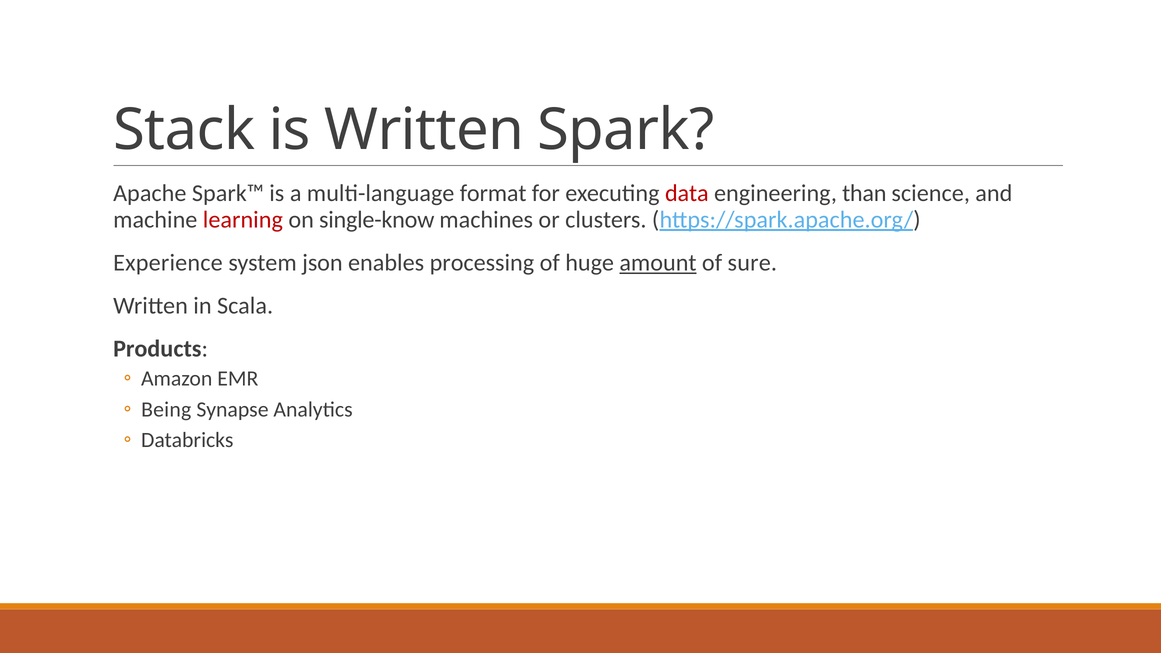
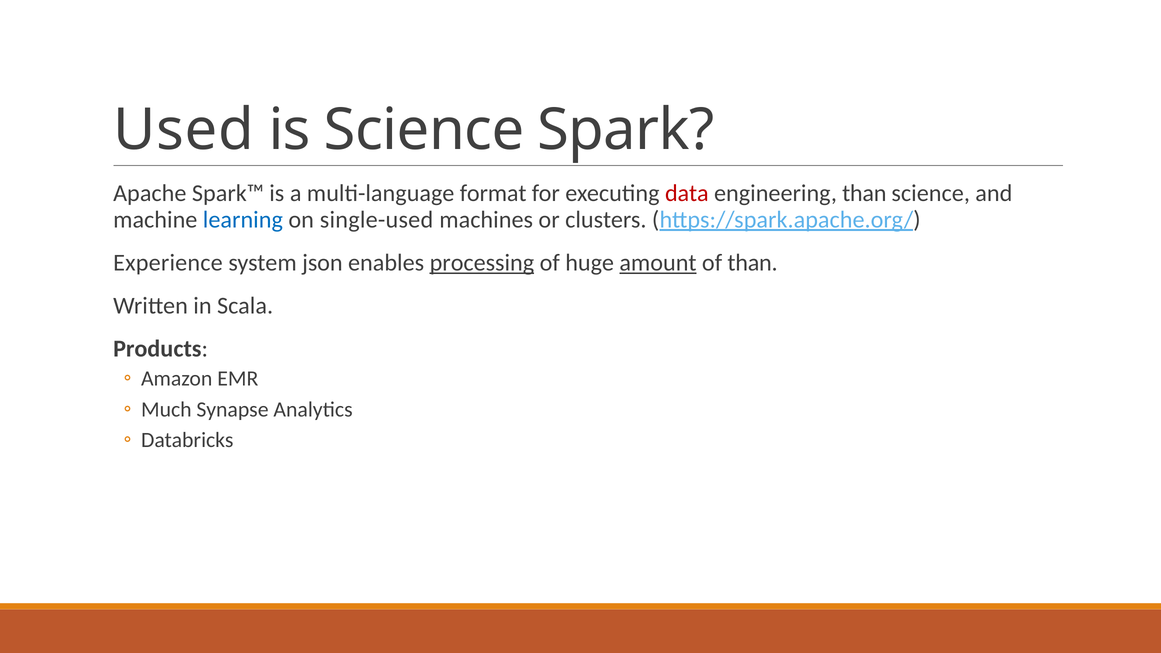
Stack: Stack -> Used
is Written: Written -> Science
learning colour: red -> blue
single-know: single-know -> single-used
processing underline: none -> present
of sure: sure -> than
Being: Being -> Much
